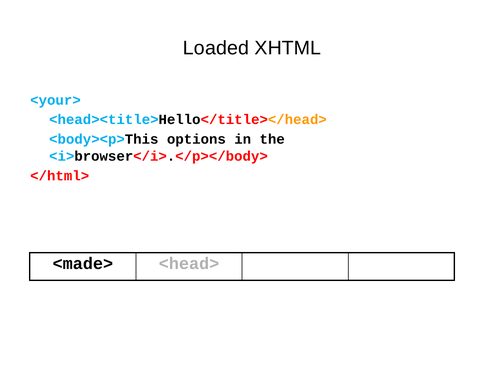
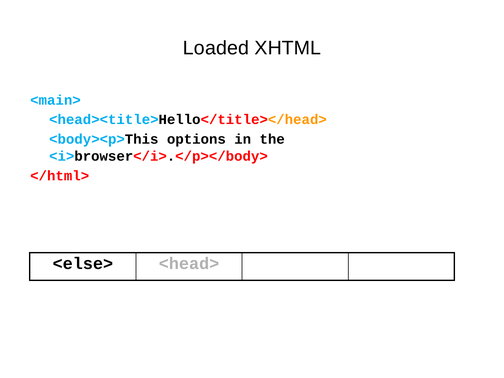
<your>: <your> -> <main>
<made>: <made> -> <else>
